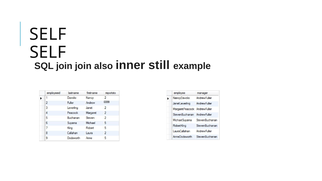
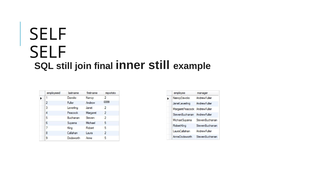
SQL join: join -> still
also: also -> final
